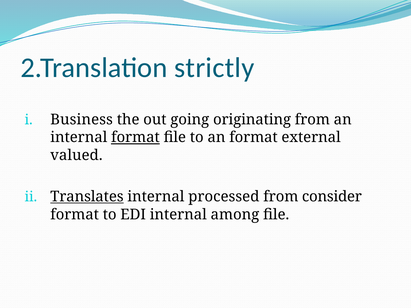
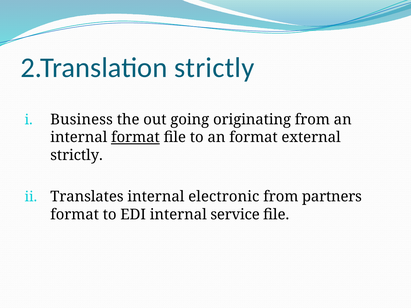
valued at (76, 155): valued -> strictly
Translates underline: present -> none
processed: processed -> electronic
consider: consider -> partners
among: among -> service
